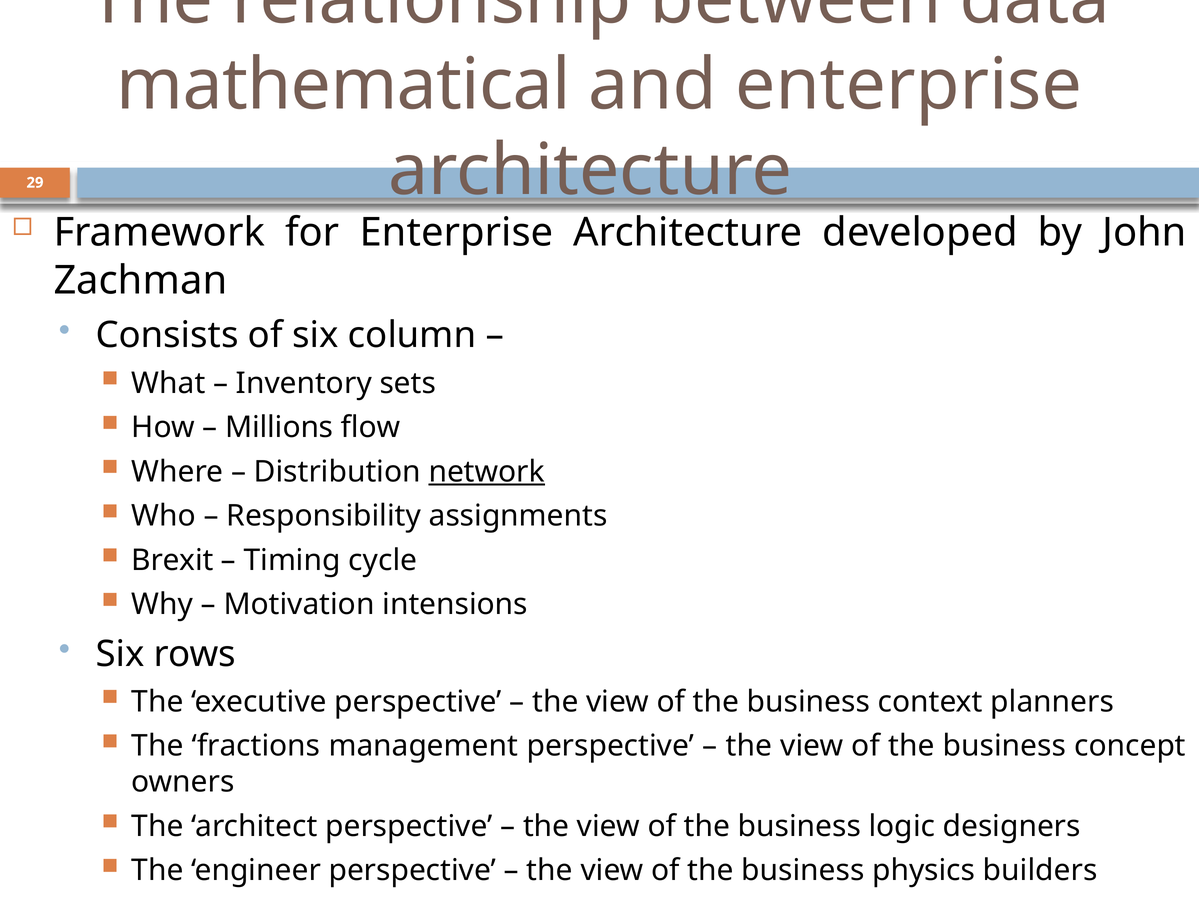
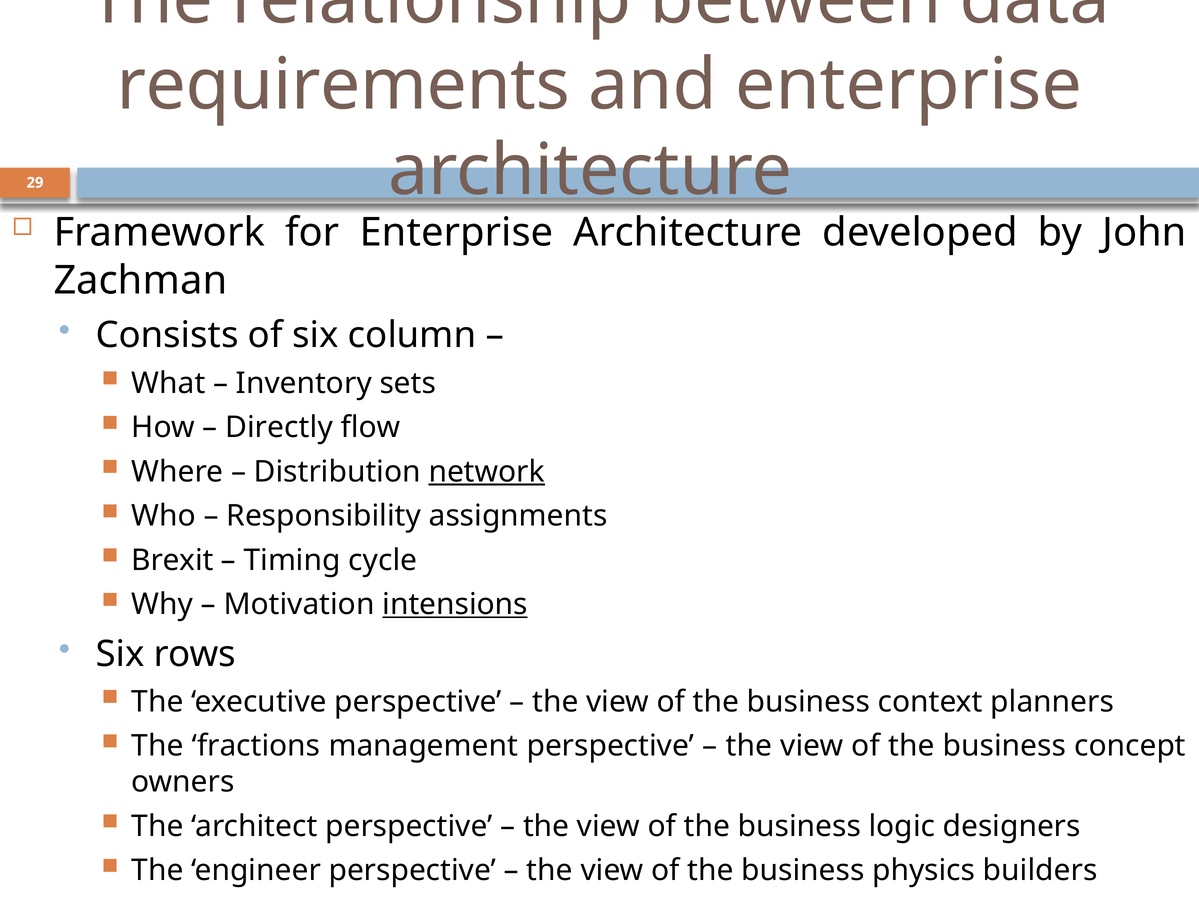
mathematical: mathematical -> requirements
Millions: Millions -> Directly
intensions underline: none -> present
